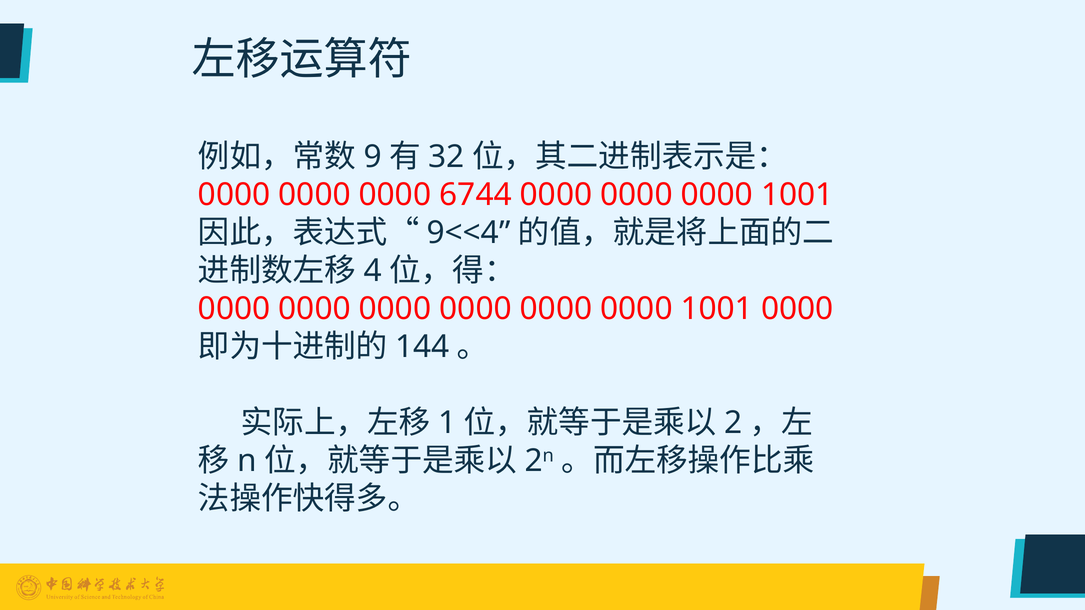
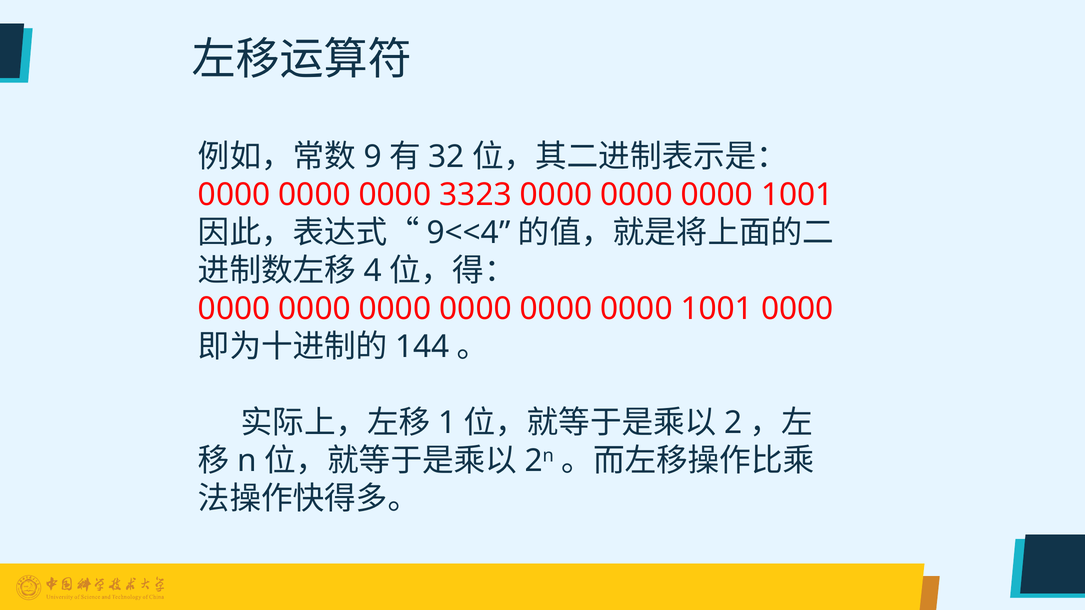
6744: 6744 -> 3323
